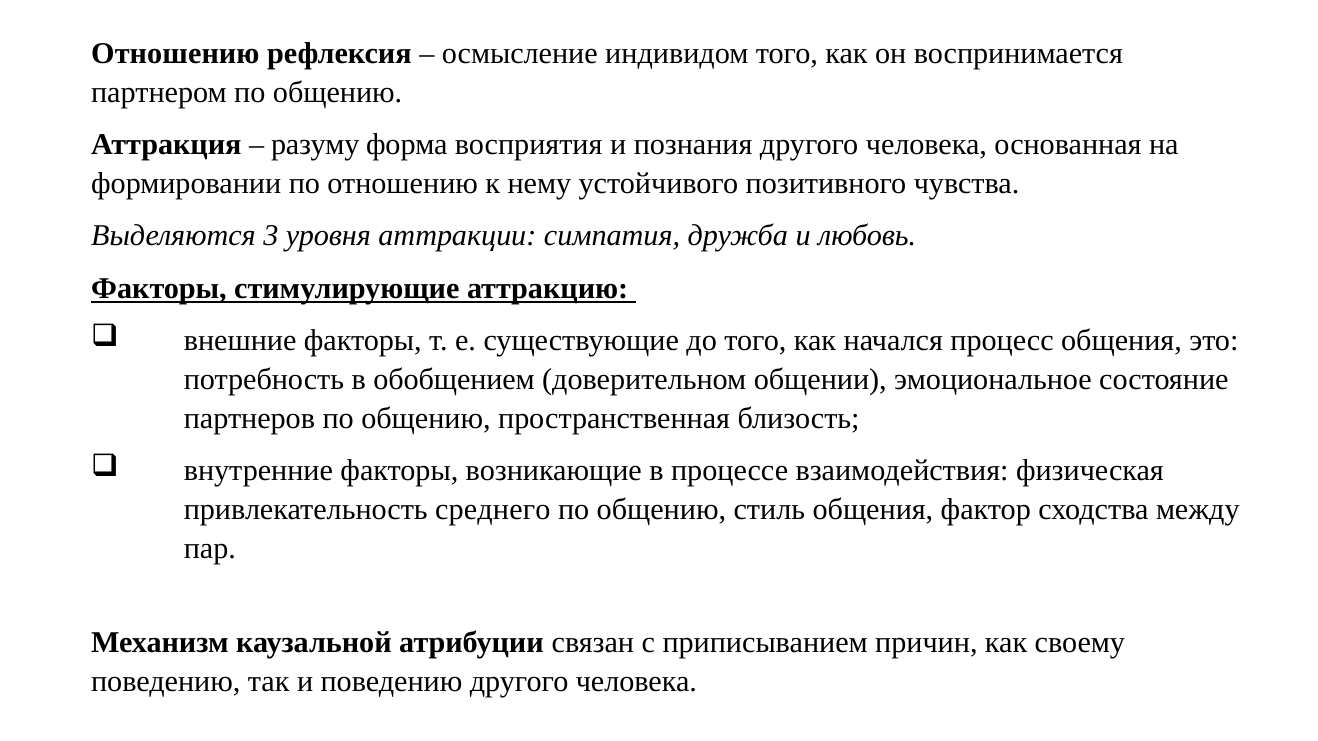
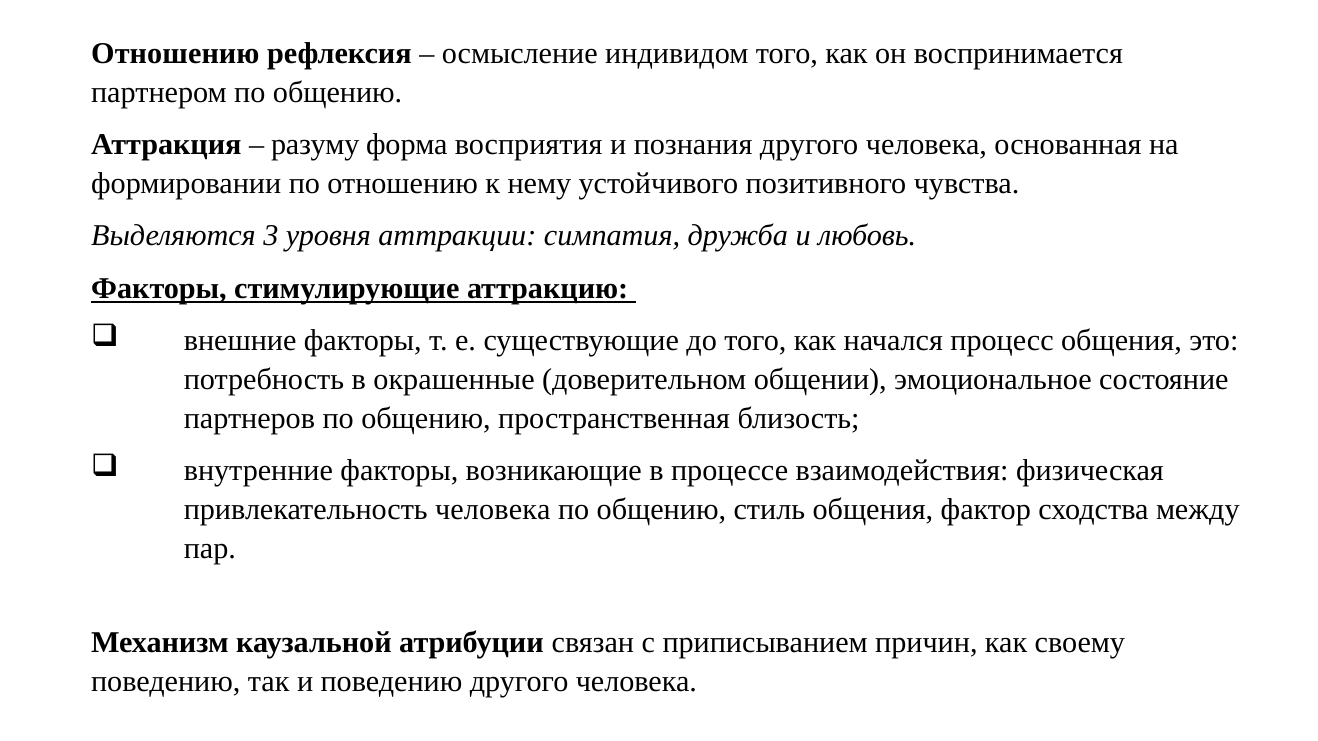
обобщением: обобщением -> окрашенные
привлекательность среднего: среднего -> человека
